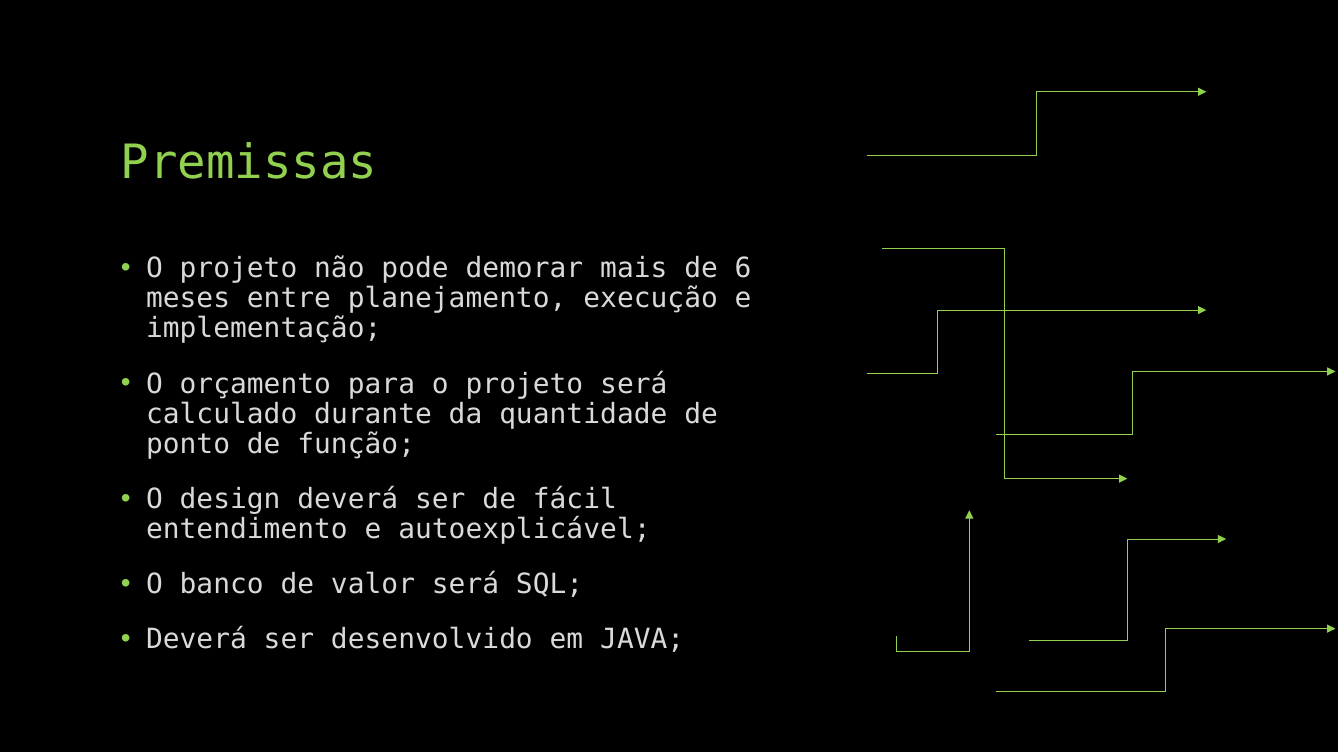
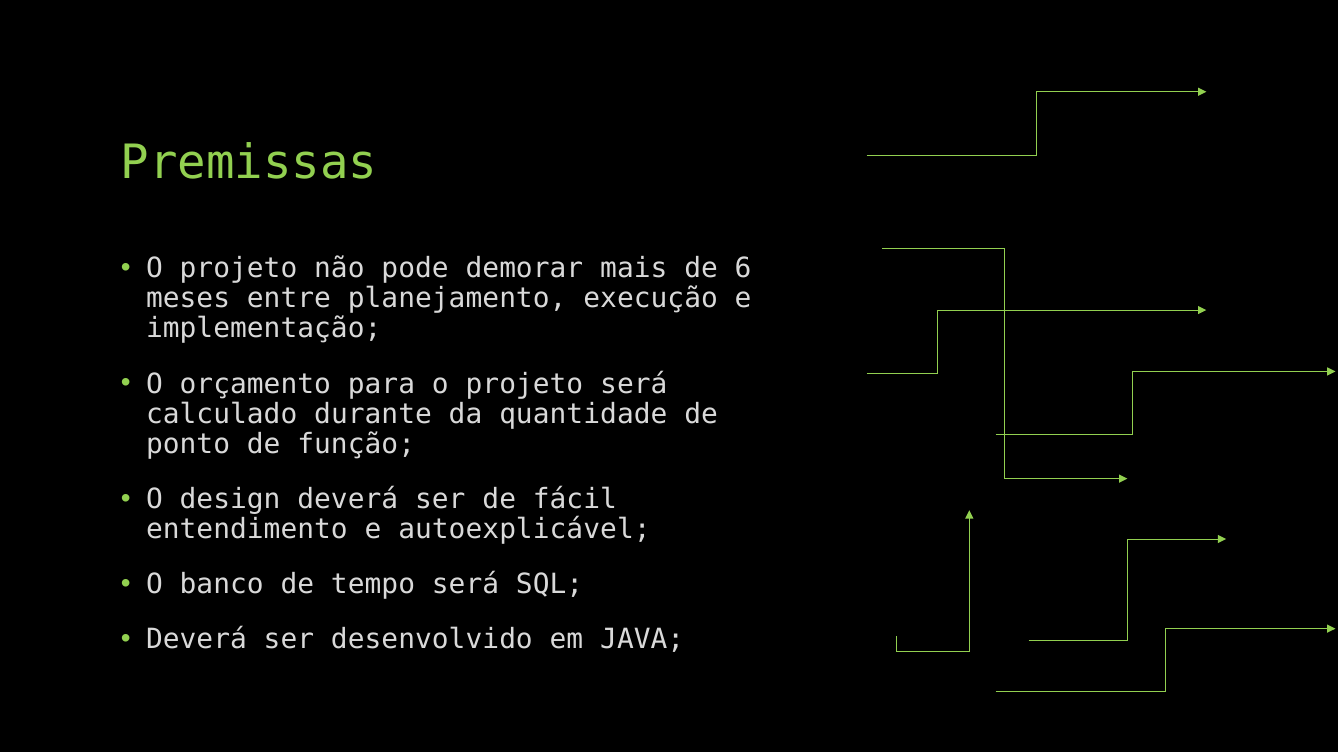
valor: valor -> tempo
